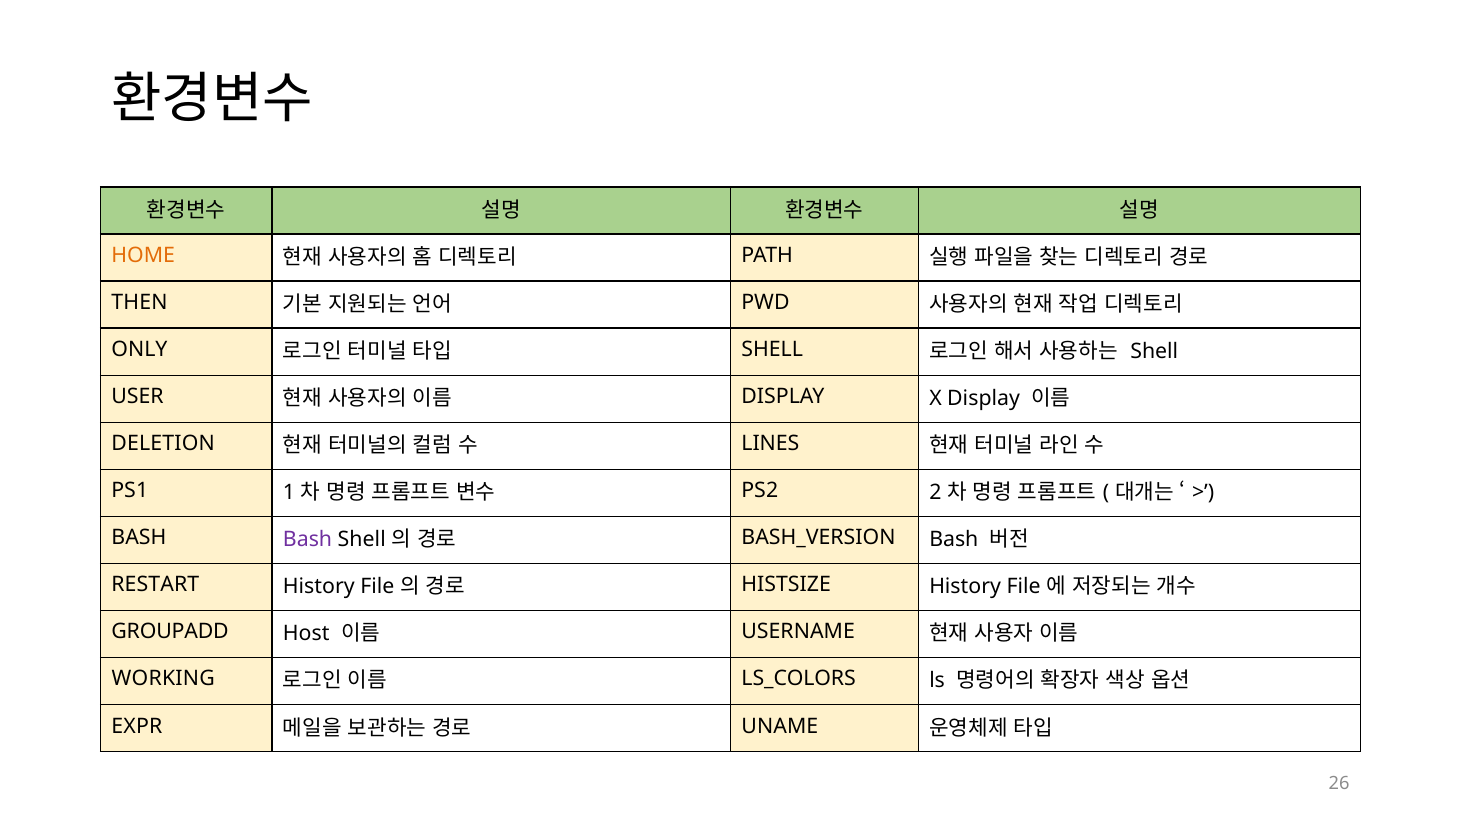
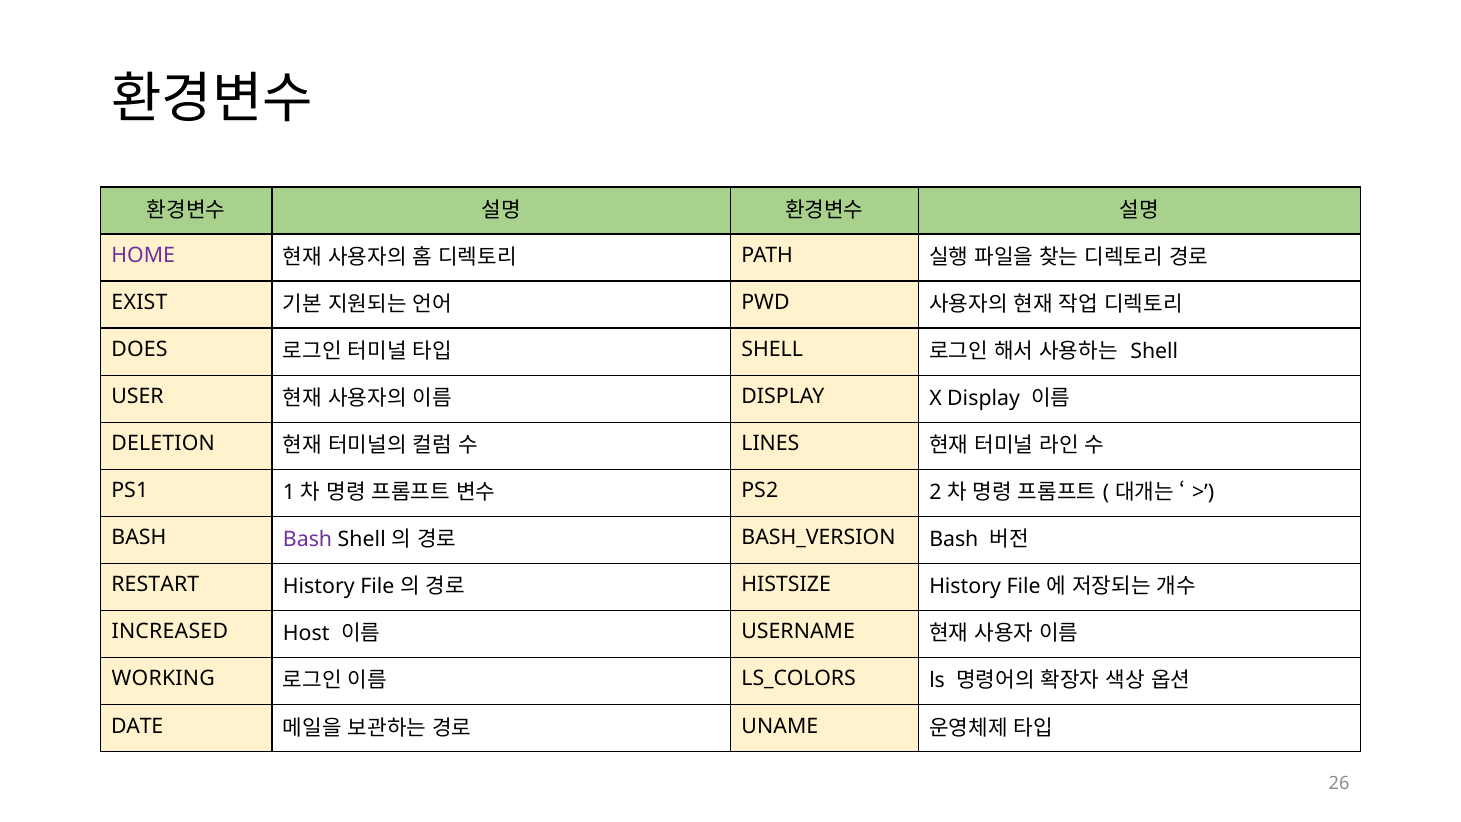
HOME colour: orange -> purple
THEN: THEN -> EXIST
ONLY: ONLY -> DOES
GROUPADD: GROUPADD -> INCREASED
EXPR: EXPR -> DATE
